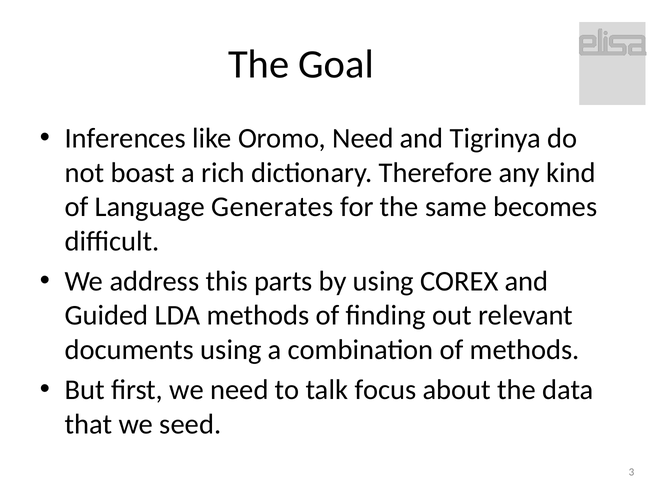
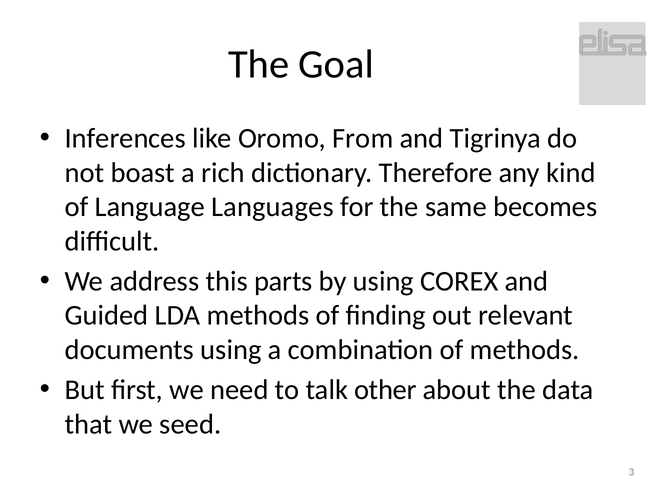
Oromo Need: Need -> From
Generates: Generates -> Languages
focus: focus -> other
